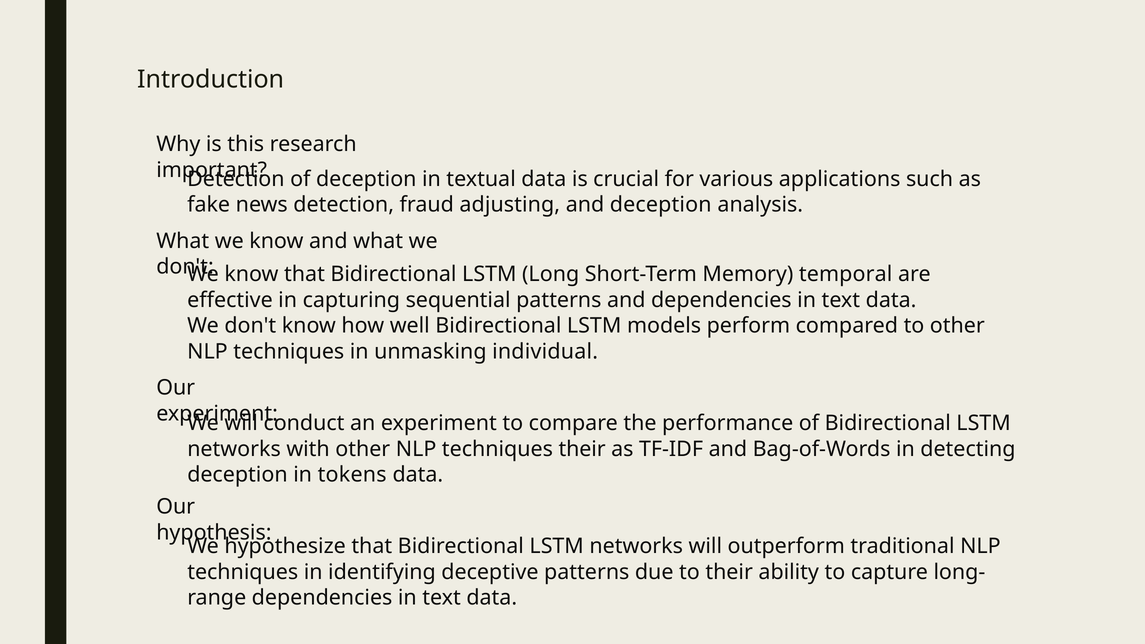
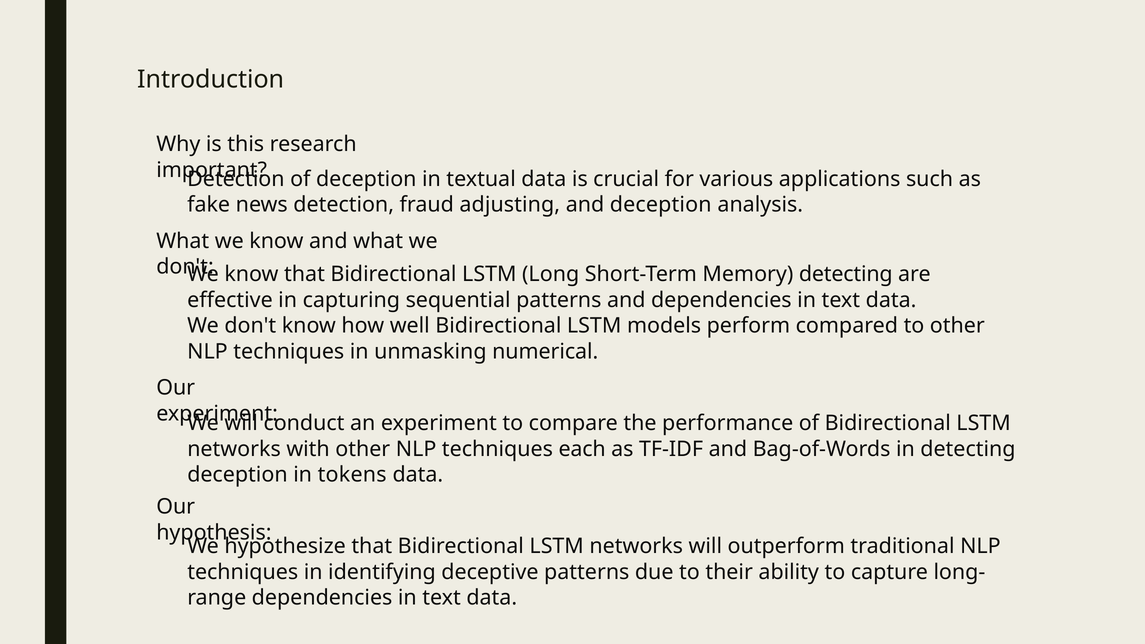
Memory temporal: temporal -> detecting
individual: individual -> numerical
techniques their: their -> each
